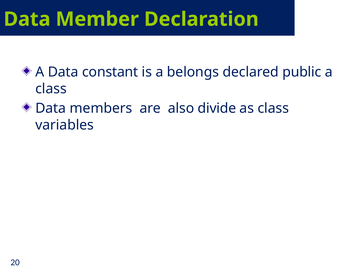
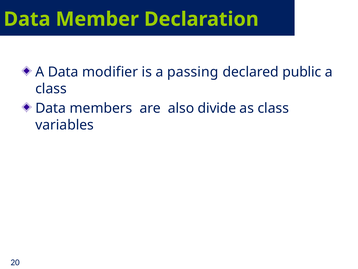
constant: constant -> modifier
belongs: belongs -> passing
